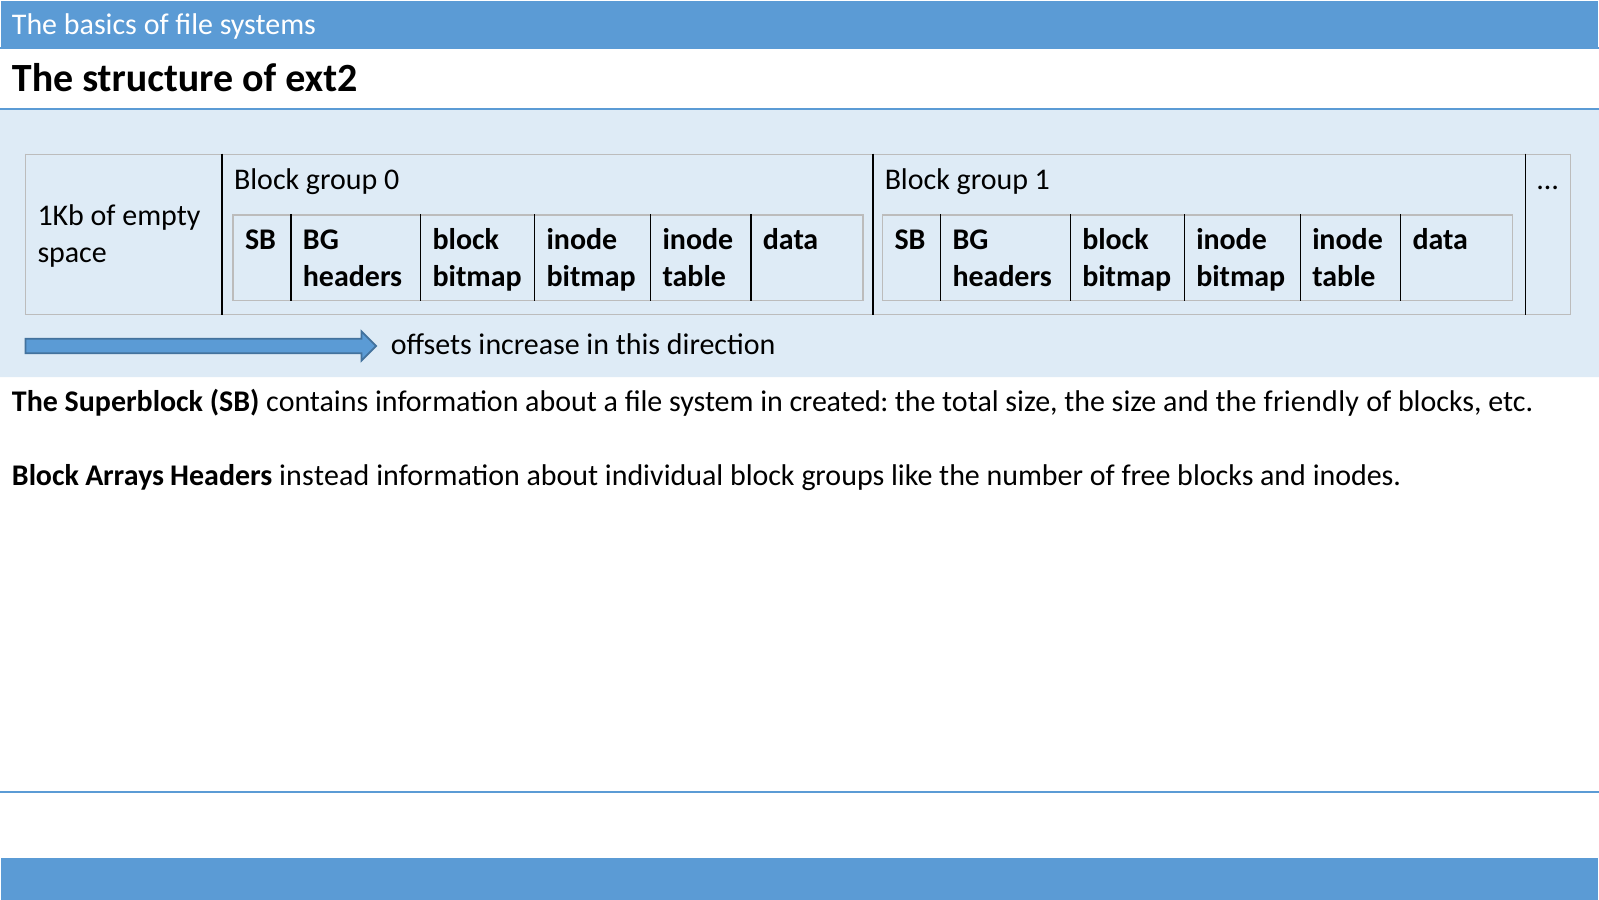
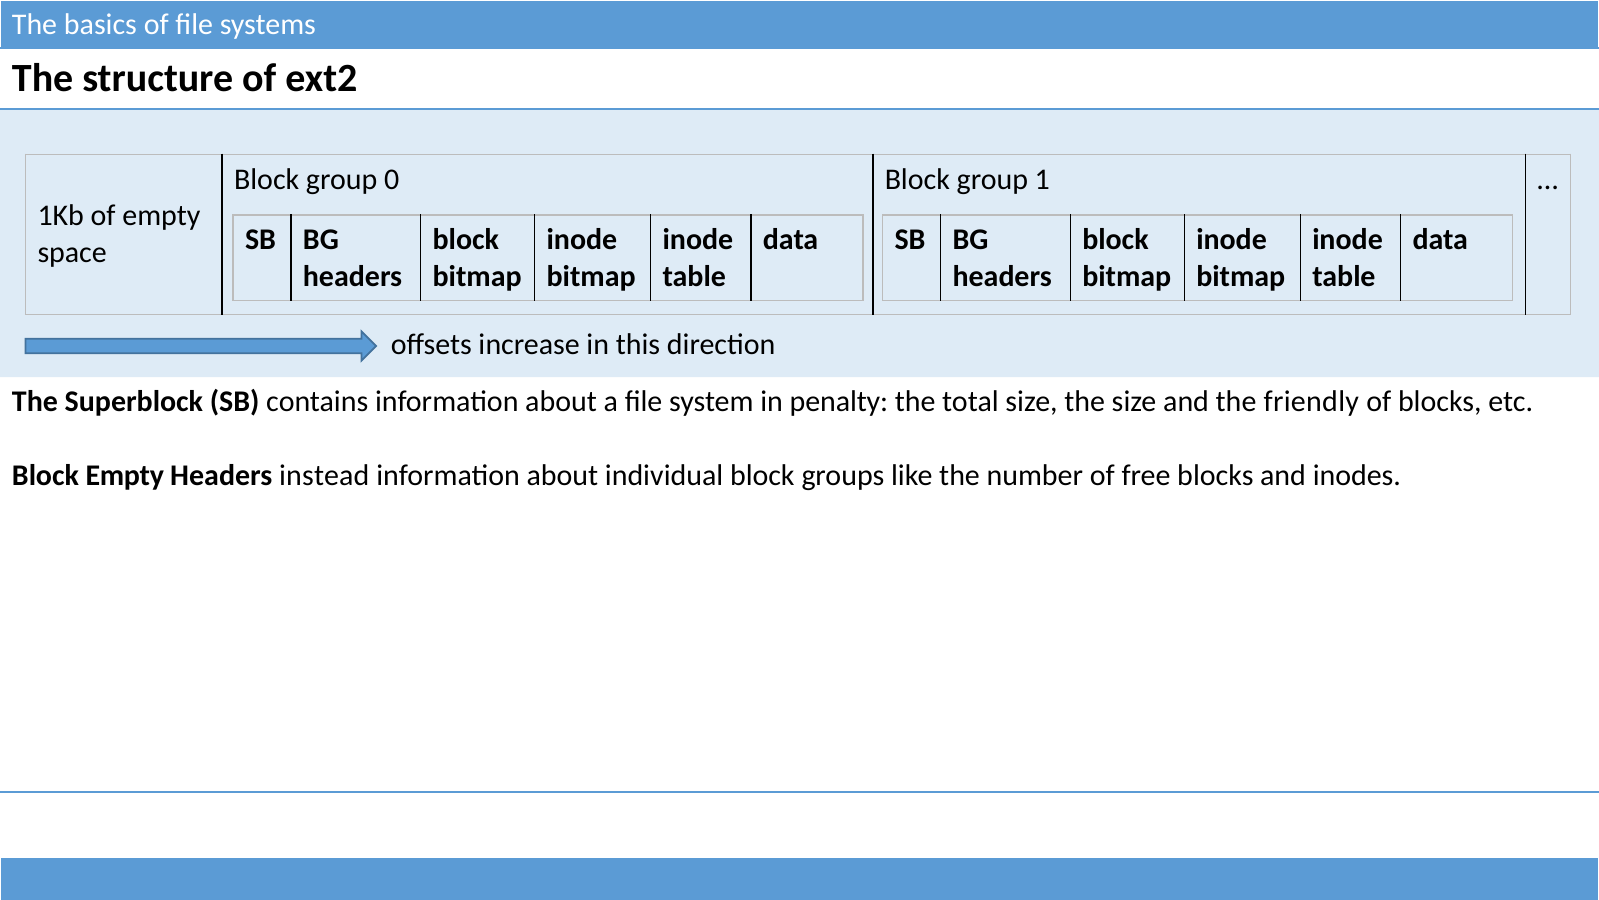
created: created -> penalty
Block Arrays: Arrays -> Empty
